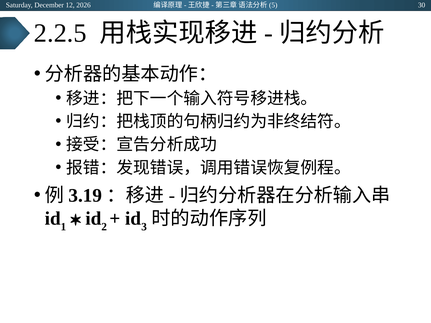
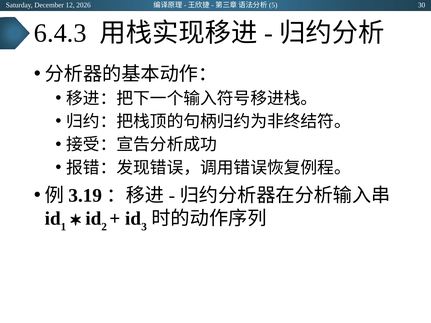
2.2.5: 2.2.5 -> 6.4.3
